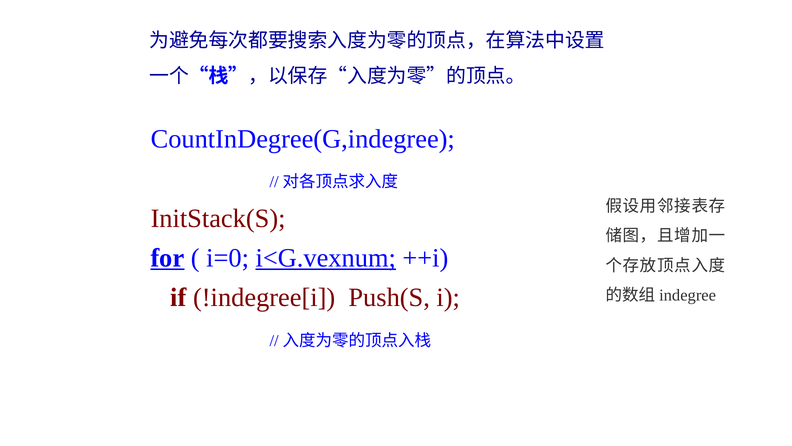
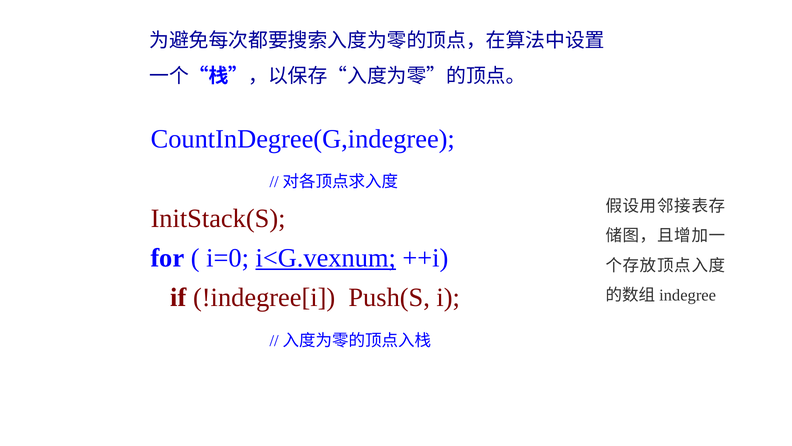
for underline: present -> none
